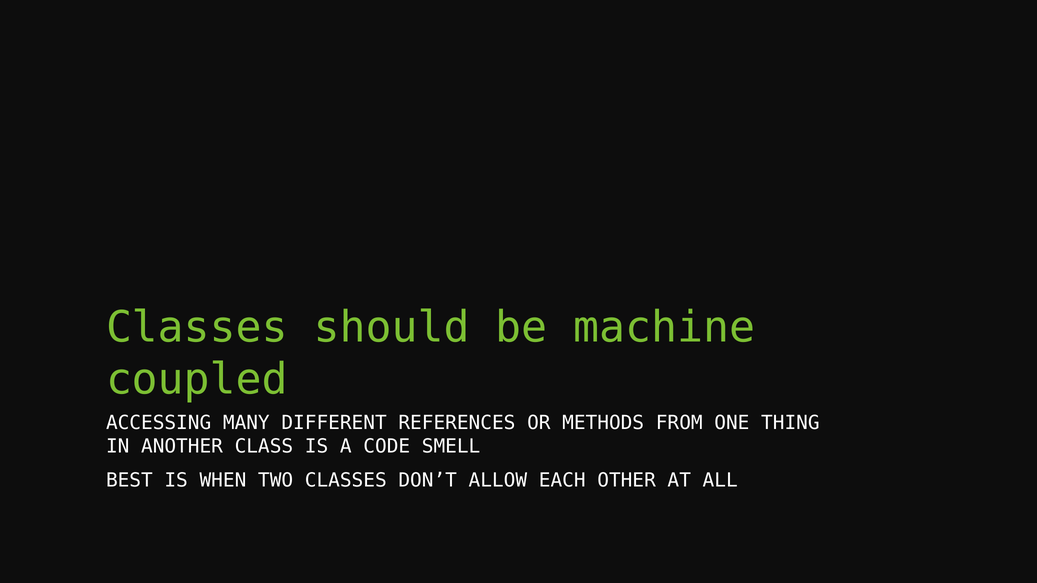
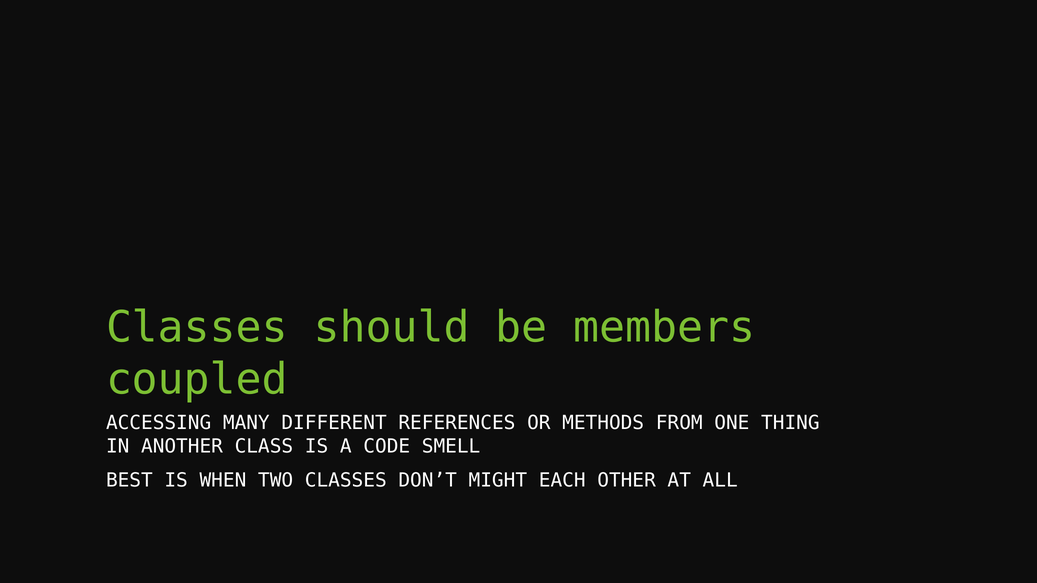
machine: machine -> members
ALLOW: ALLOW -> MIGHT
